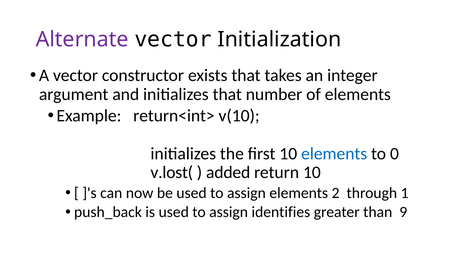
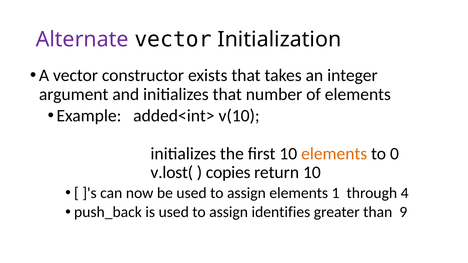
return<int>: return<int> -> added<int>
elements at (334, 154) colour: blue -> orange
added: added -> copies
2: 2 -> 1
1: 1 -> 4
